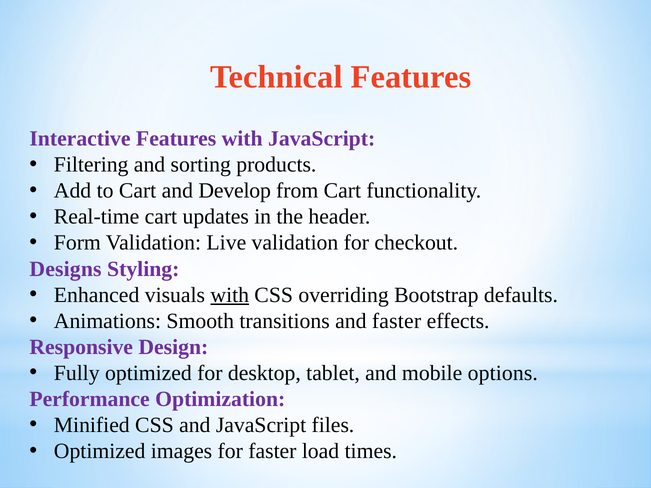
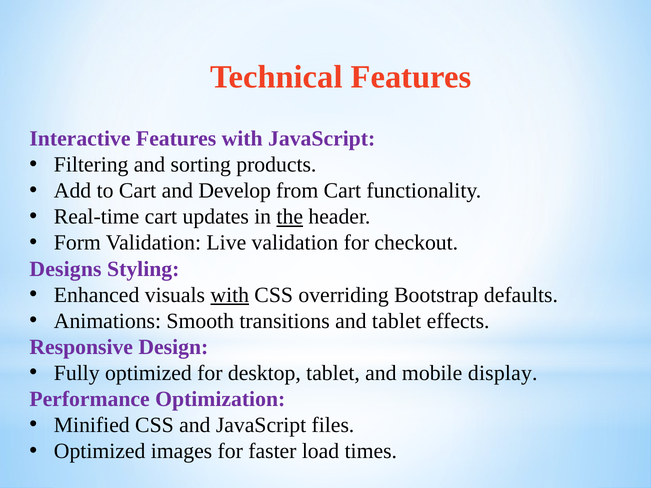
the underline: none -> present
and faster: faster -> tablet
options: options -> display
